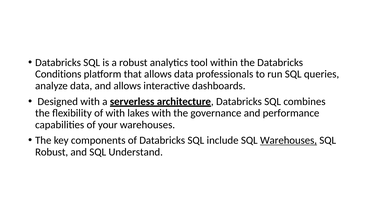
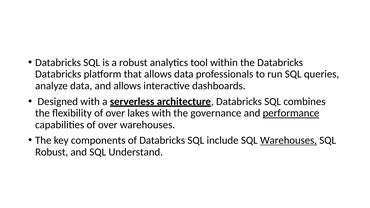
Conditions at (58, 74): Conditions -> Databricks
flexibility of with: with -> over
performance underline: none -> present
capabilities of your: your -> over
